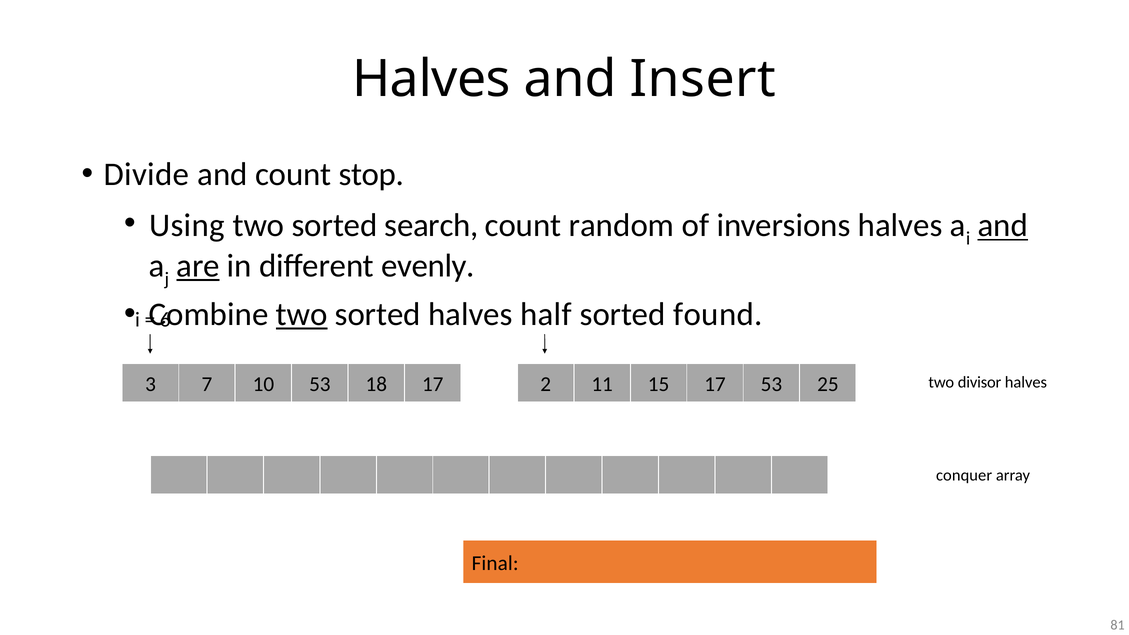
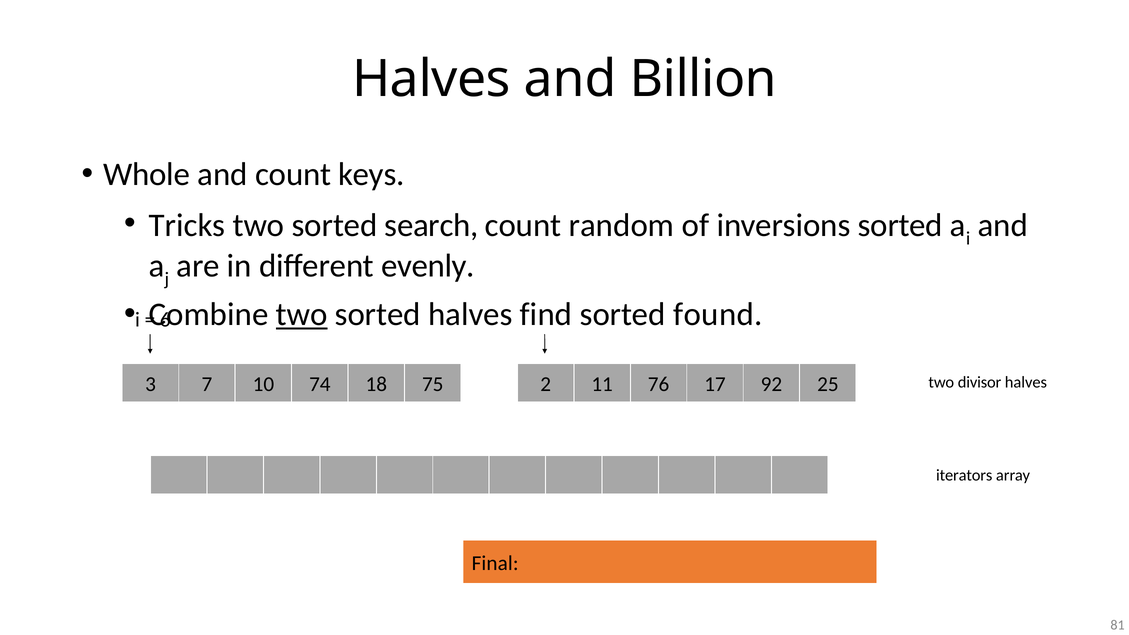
Insert: Insert -> Billion
Divide: Divide -> Whole
stop: stop -> keys
Using: Using -> Tricks
inversions halves: halves -> sorted
and at (1003, 226) underline: present -> none
are underline: present -> none
half: half -> find
10 53: 53 -> 74
18 17: 17 -> 75
15: 15 -> 76
17 53: 53 -> 92
conquer: conquer -> iterators
